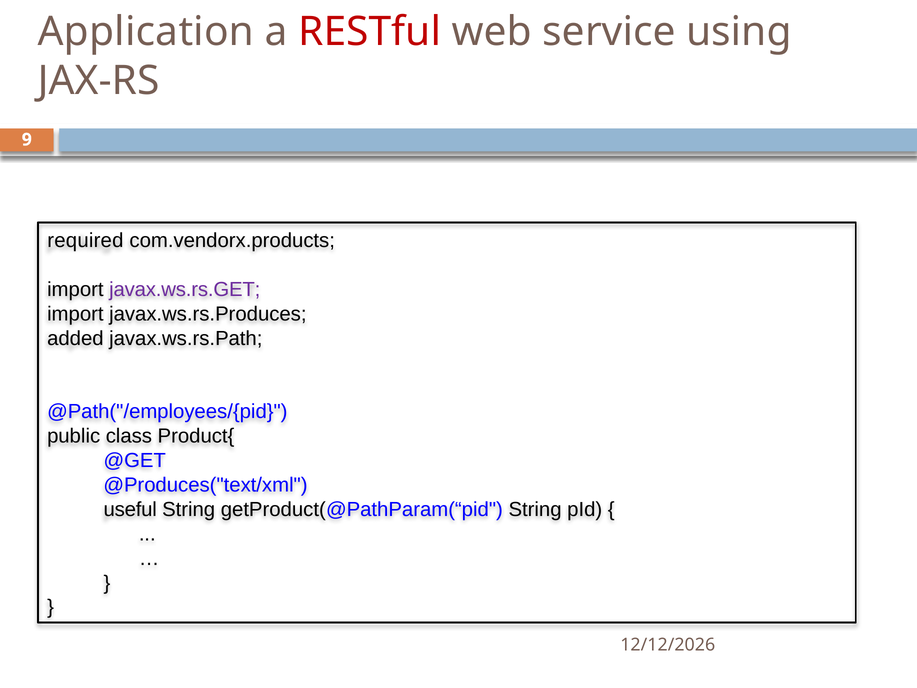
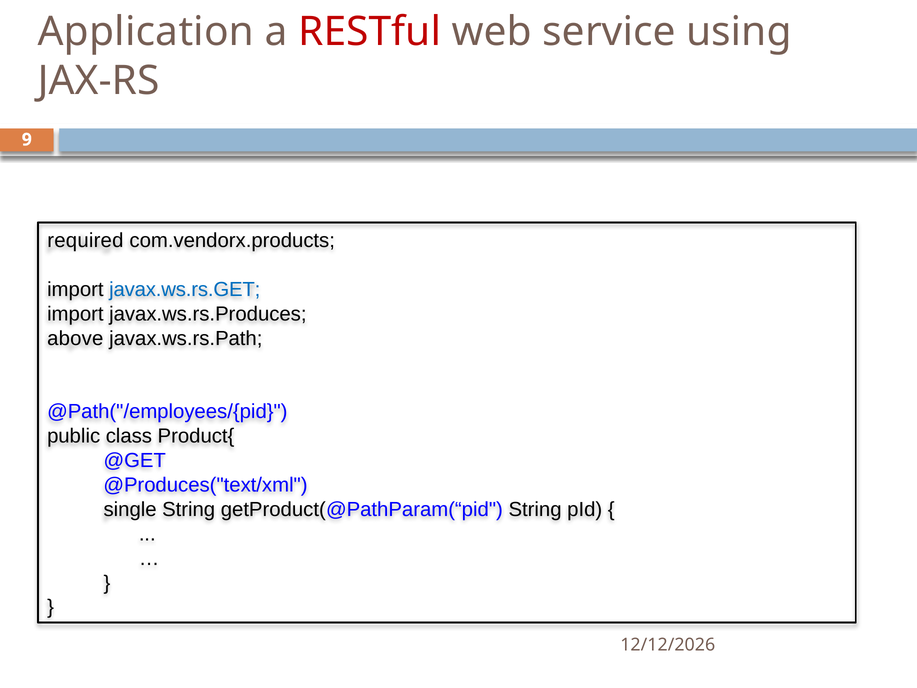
javax.ws.rs.GET colour: purple -> blue
added: added -> above
useful: useful -> single
